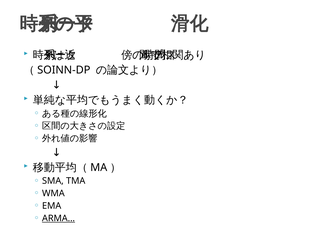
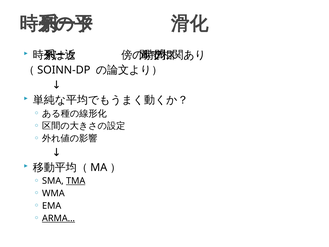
TMA underline: none -> present
